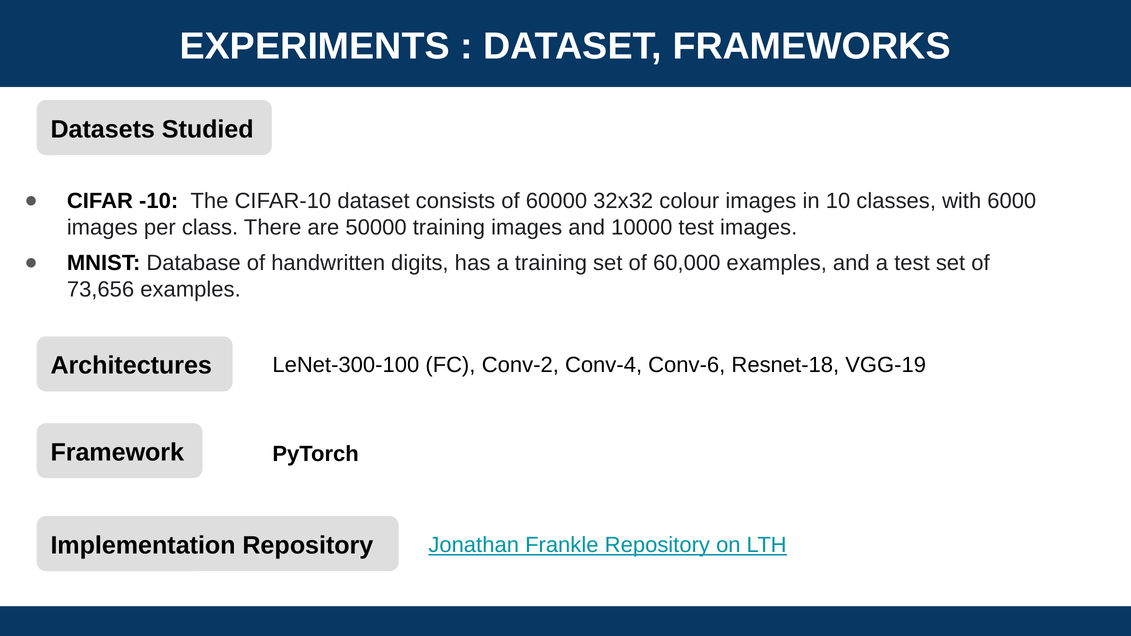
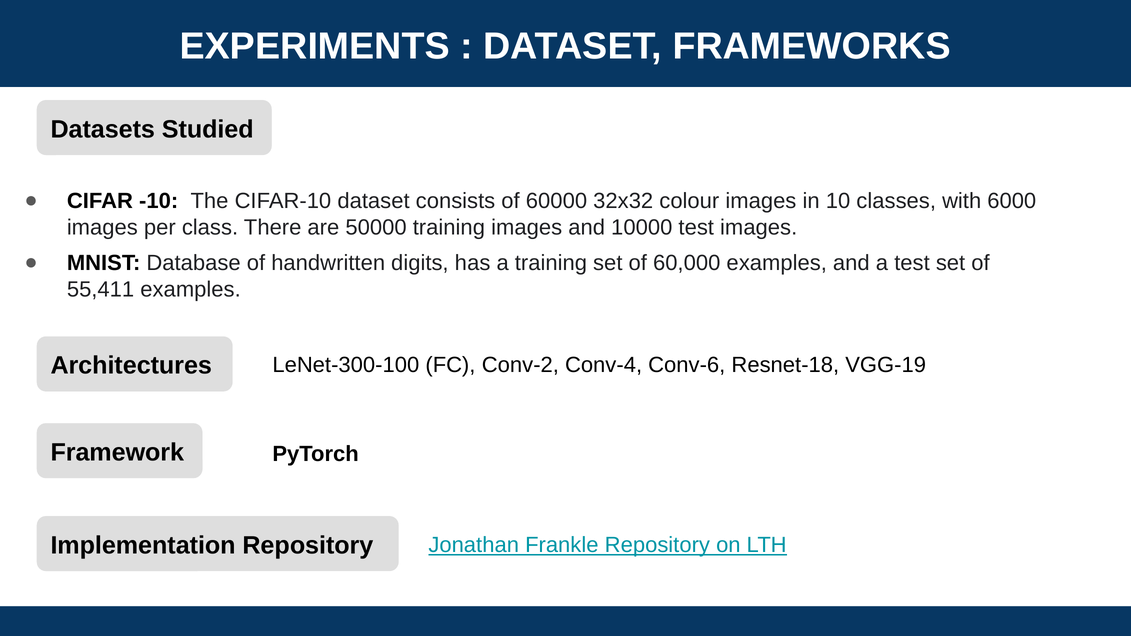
73,656: 73,656 -> 55,411
